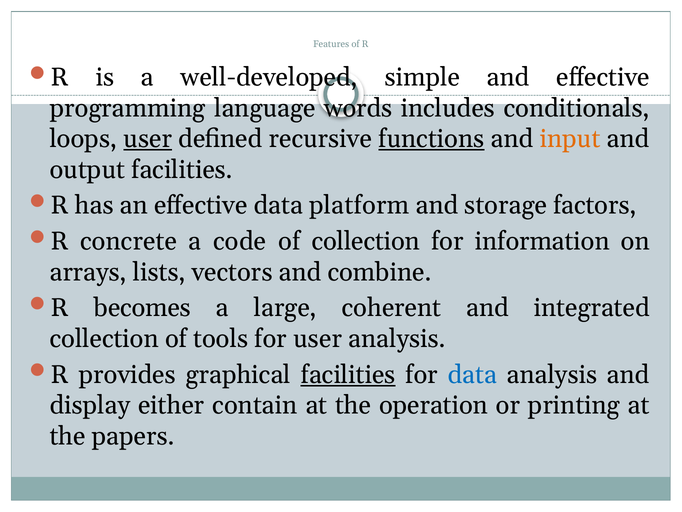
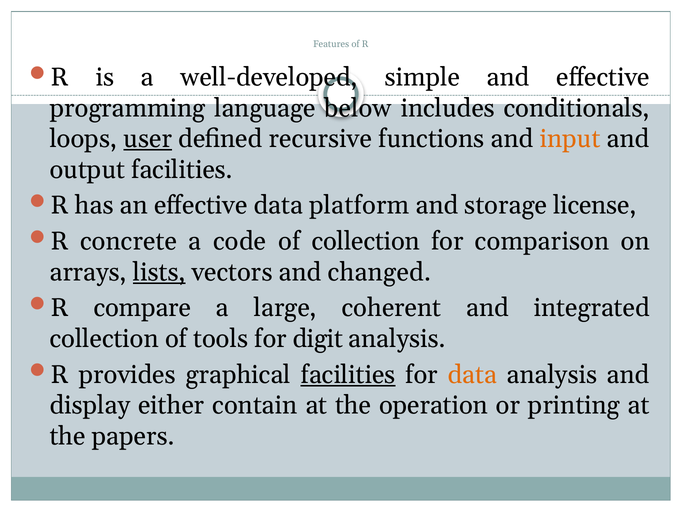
words: words -> below
functions underline: present -> none
factors: factors -> license
information: information -> comparison
lists underline: none -> present
combine: combine -> changed
becomes: becomes -> compare
for user: user -> digit
data at (472, 374) colour: blue -> orange
